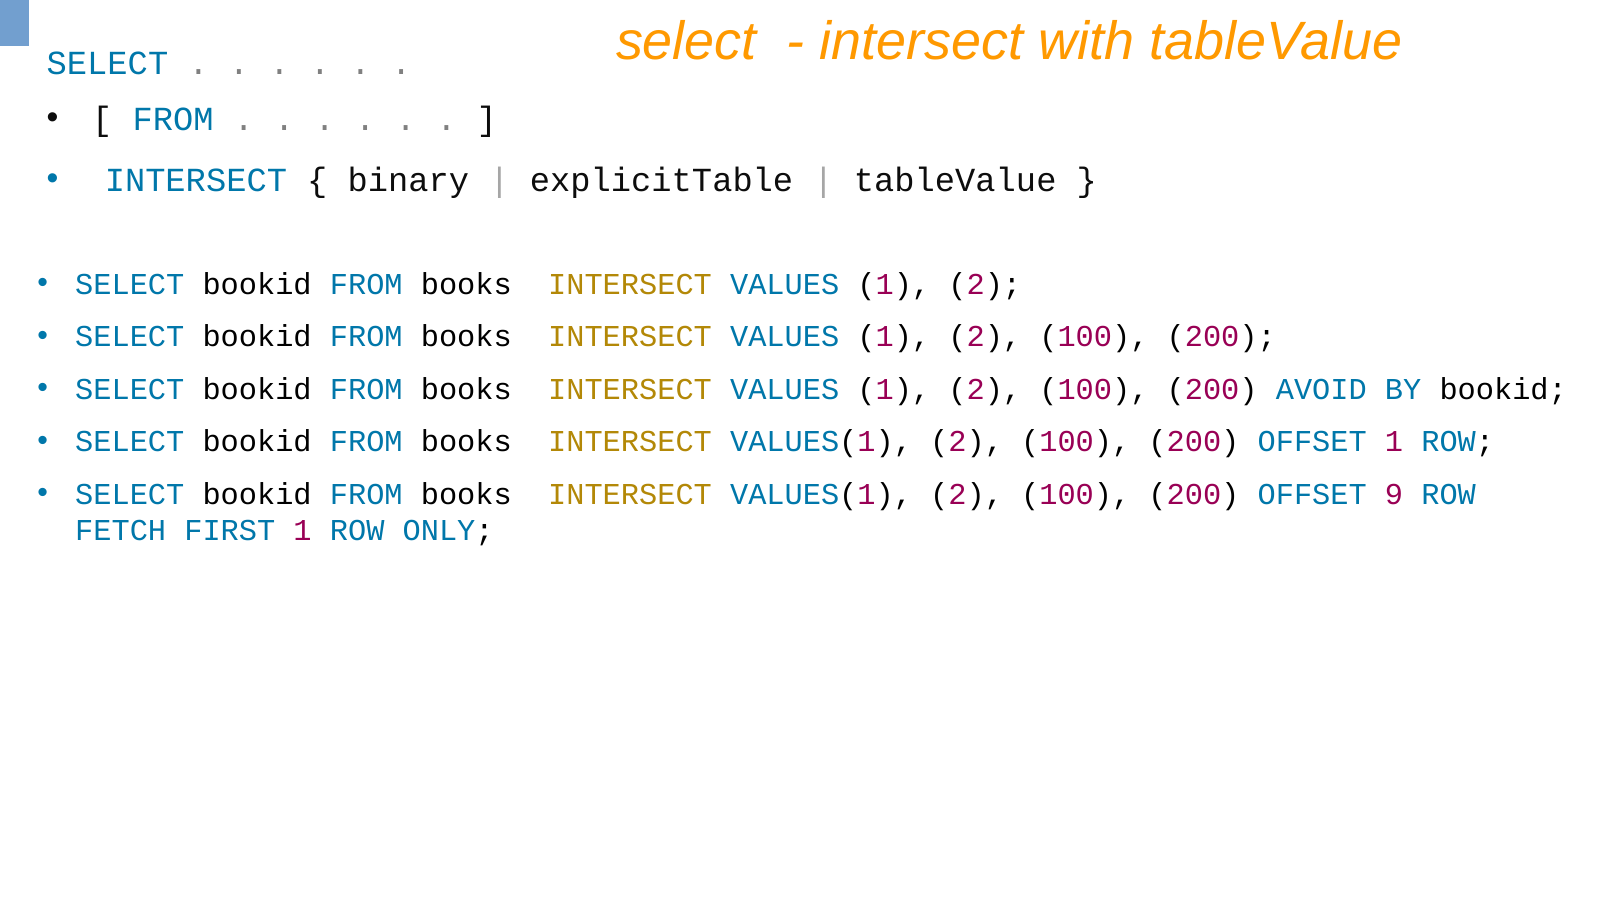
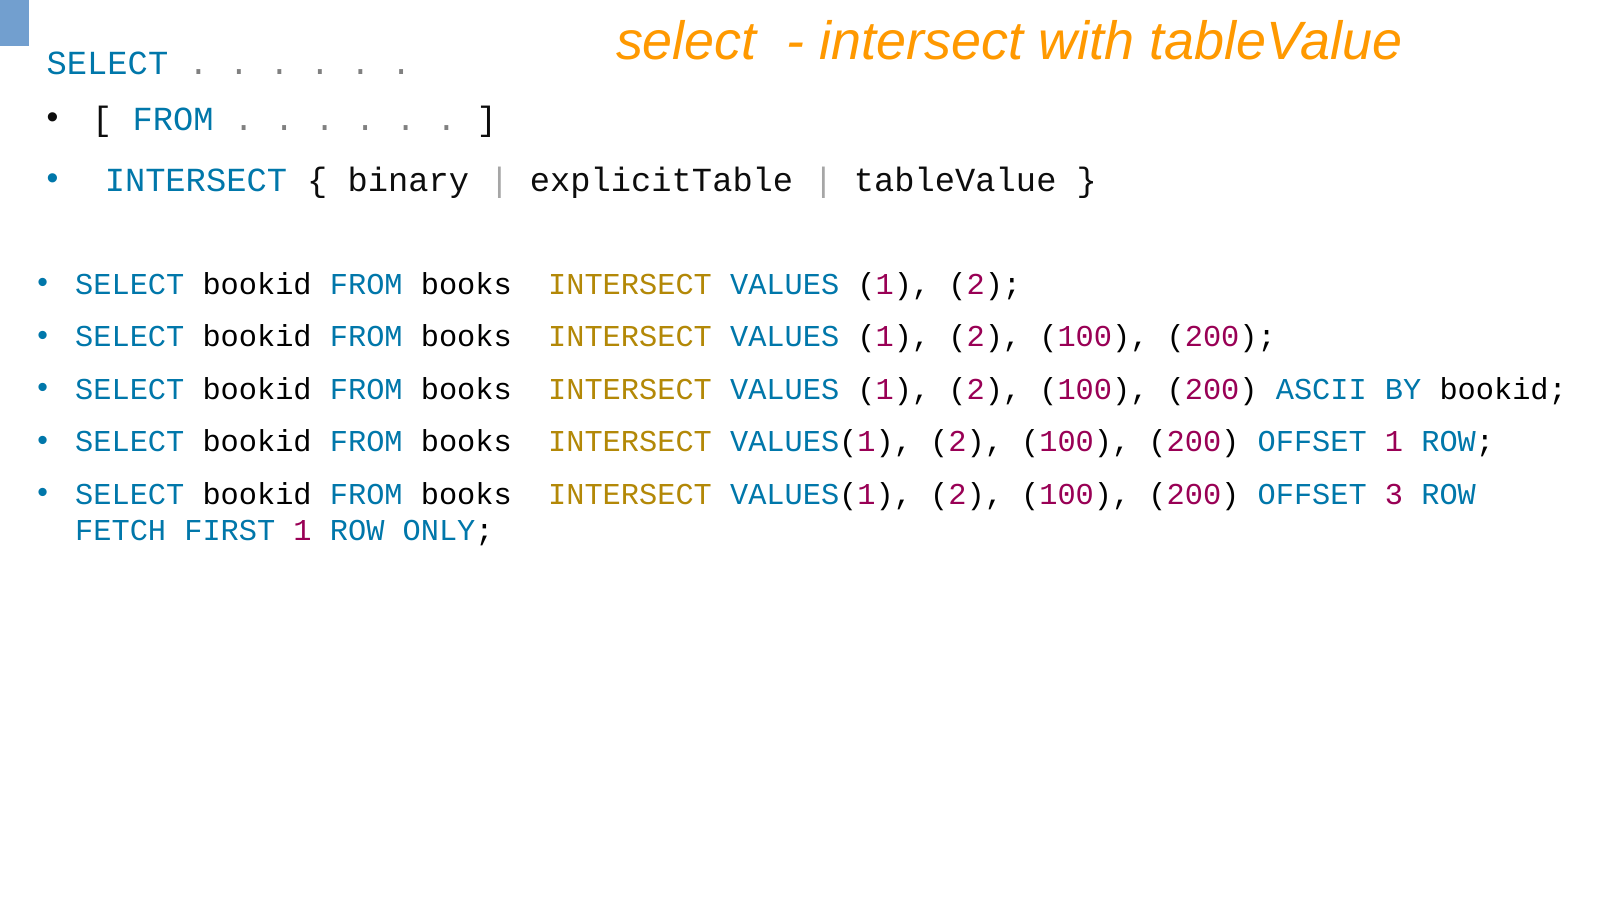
AVOID: AVOID -> ASCII
9: 9 -> 3
